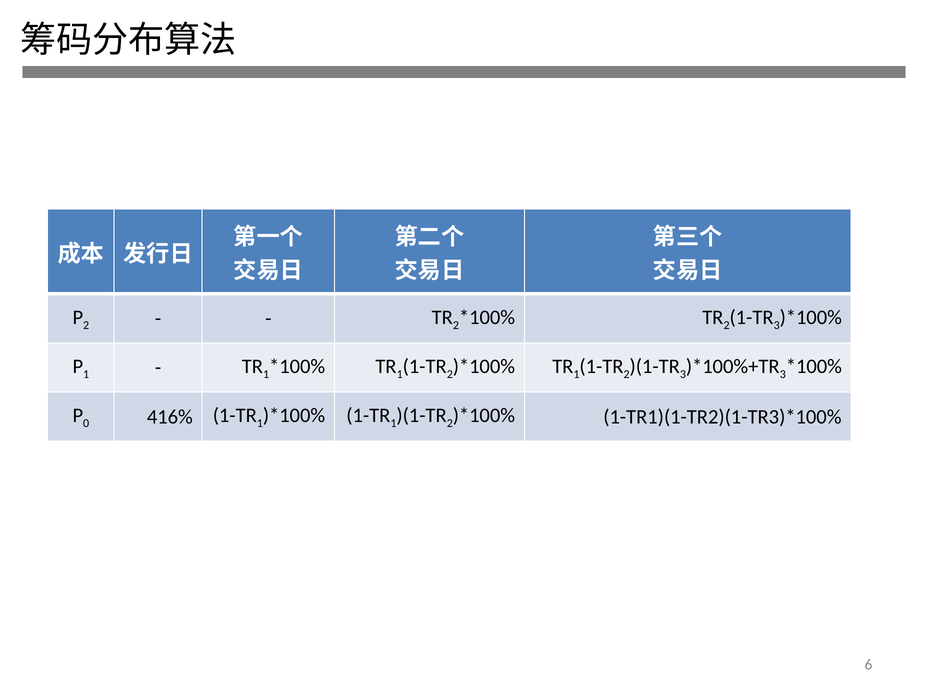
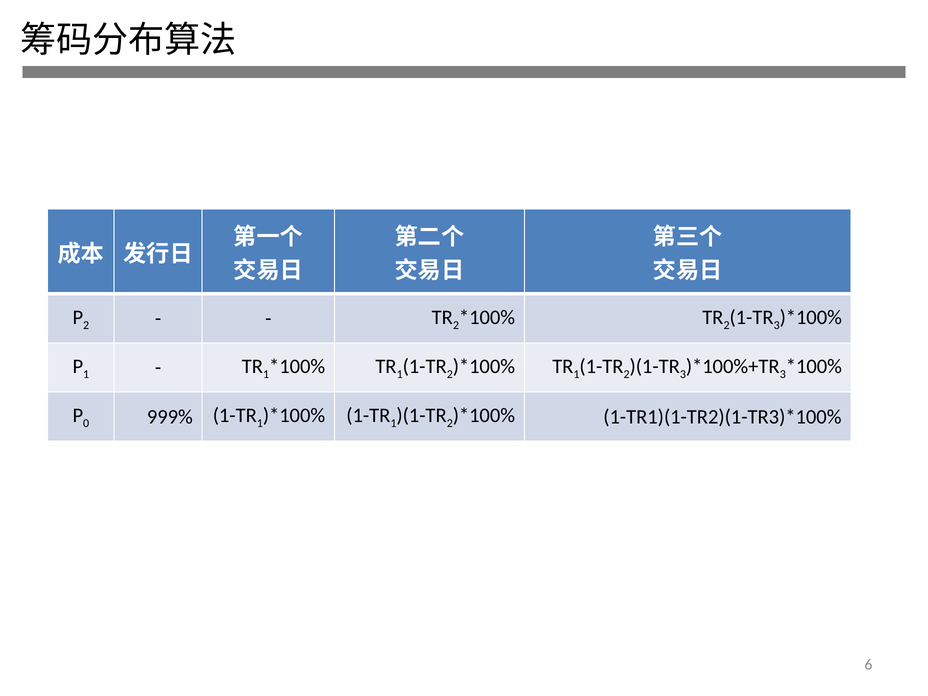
416%: 416% -> 999%
